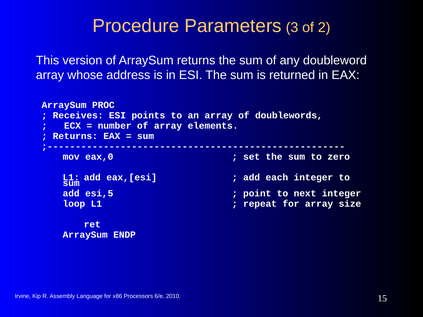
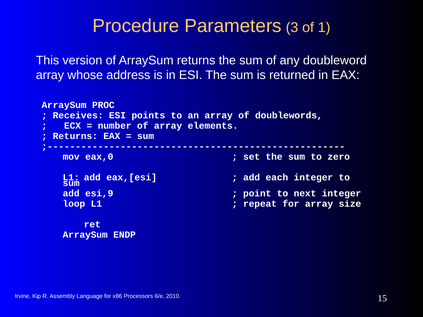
2: 2 -> 1
esi,5: esi,5 -> esi,9
